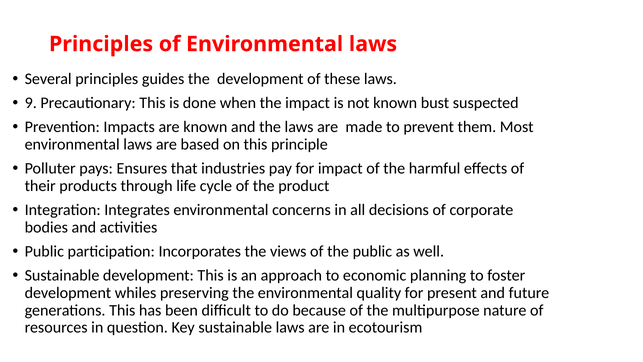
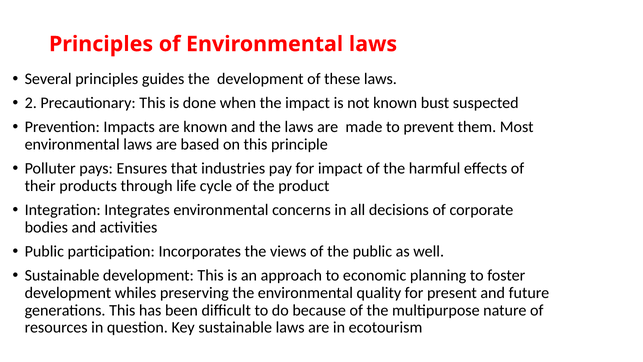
9: 9 -> 2
